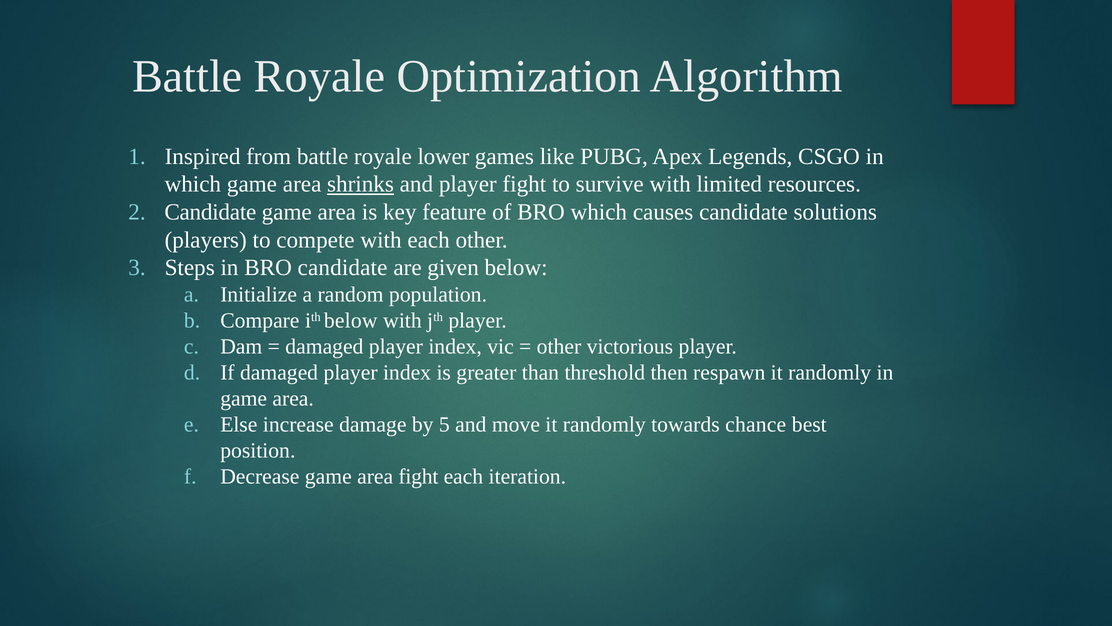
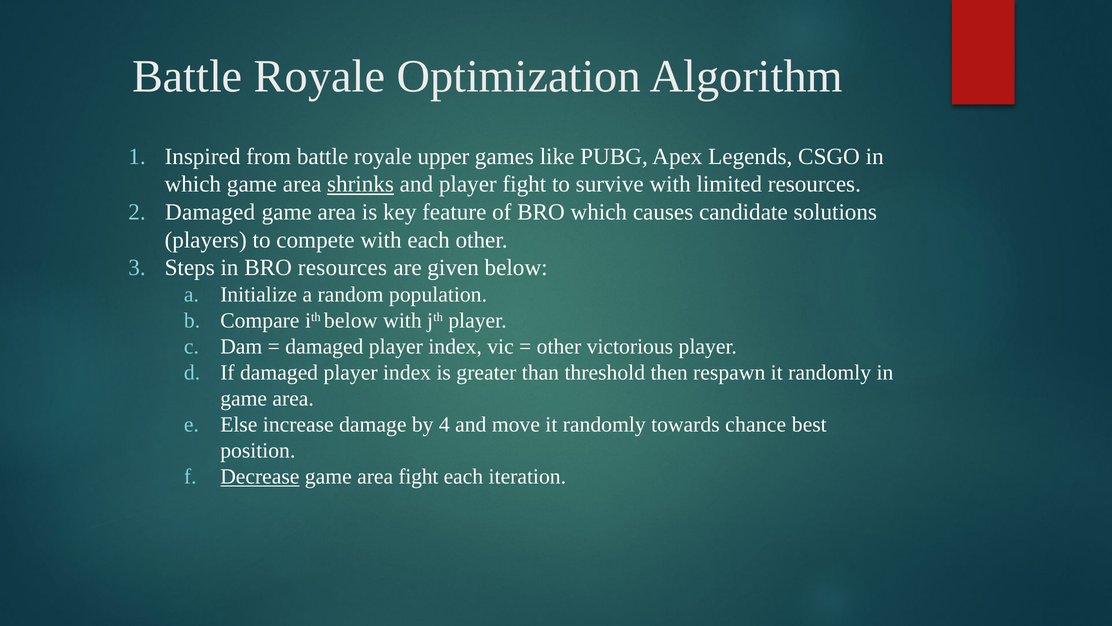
lower: lower -> upper
Candidate at (210, 212): Candidate -> Damaged
BRO candidate: candidate -> resources
5: 5 -> 4
Decrease underline: none -> present
